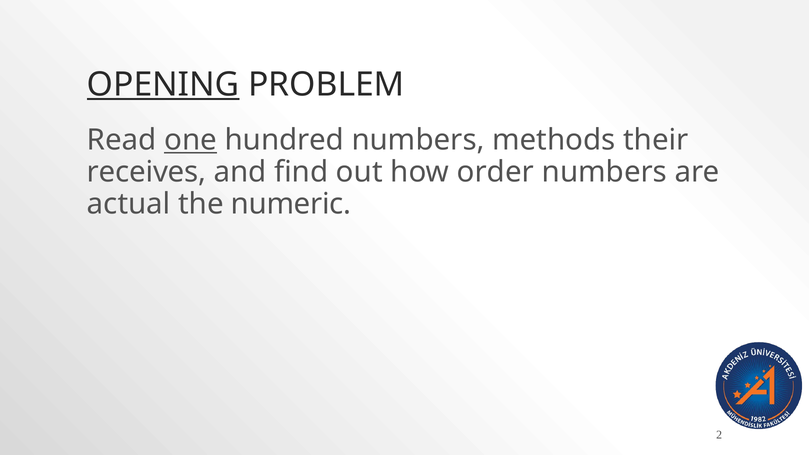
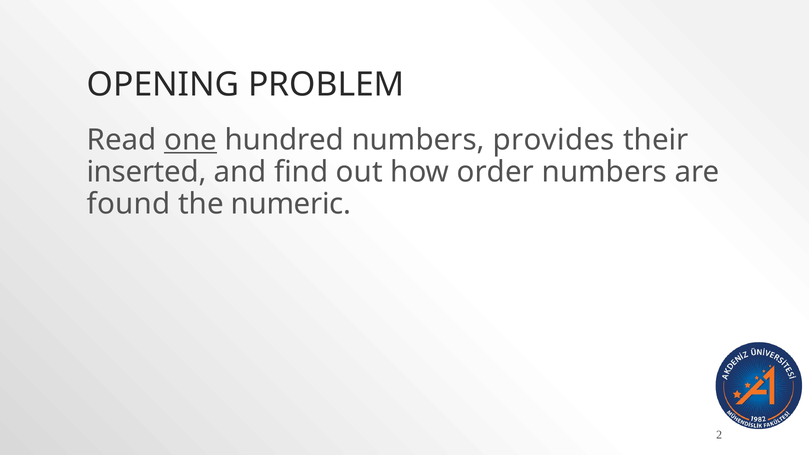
OPENING underline: present -> none
methods: methods -> provides
receives: receives -> inserted
actual: actual -> found
